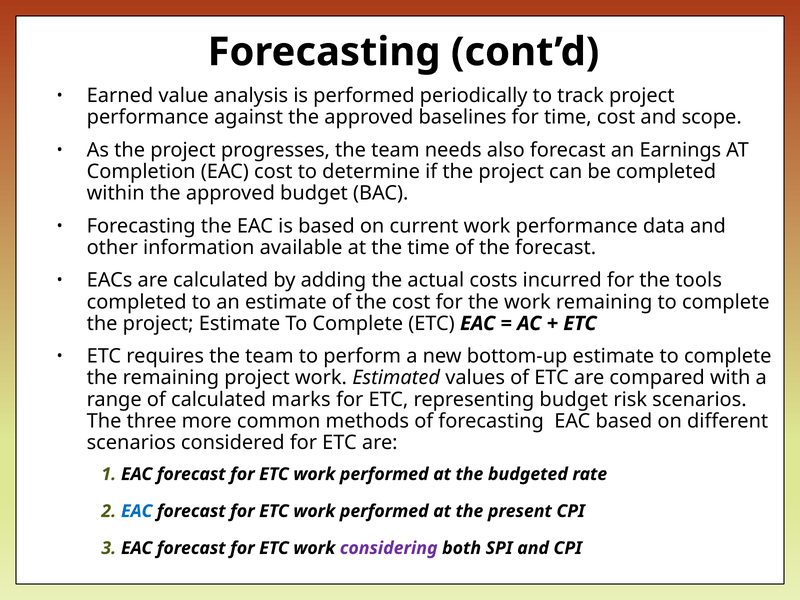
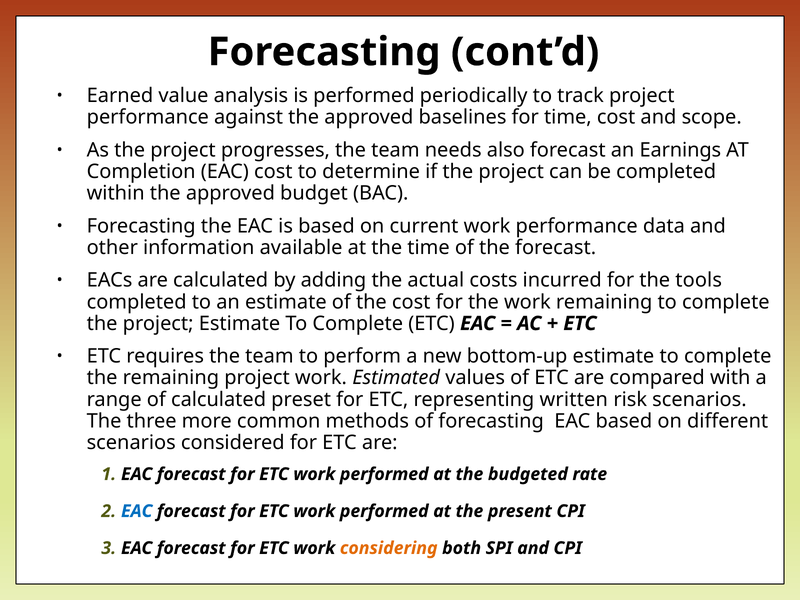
marks: marks -> preset
representing budget: budget -> written
considering colour: purple -> orange
